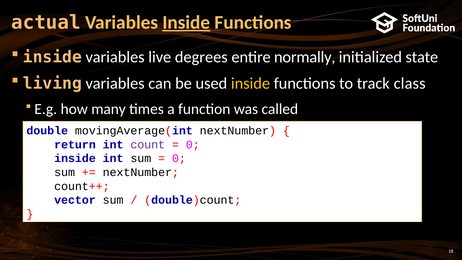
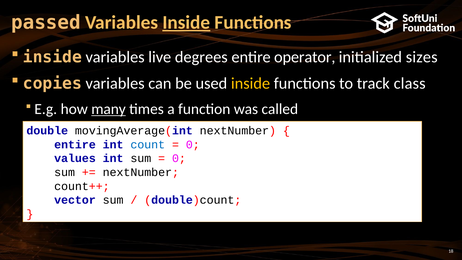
actual: actual -> passed
normally: normally -> operator
state: state -> sizes
living: living -> copies
many underline: none -> present
return at (75, 145): return -> entire
count colour: purple -> blue
inside at (75, 158): inside -> values
